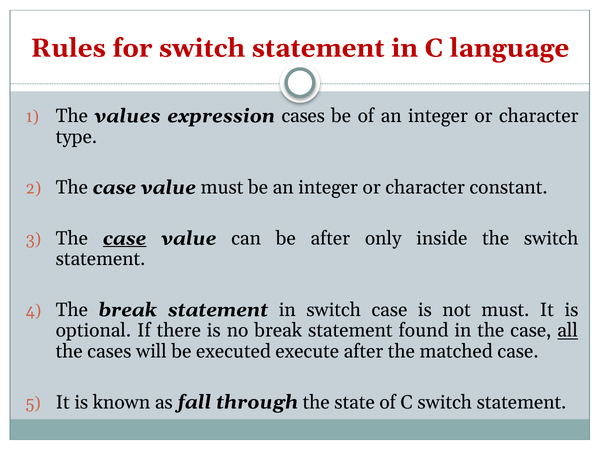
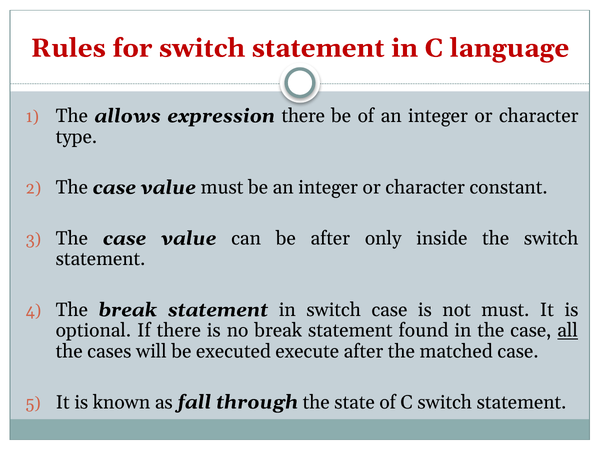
values: values -> allows
expression cases: cases -> there
case at (125, 238) underline: present -> none
